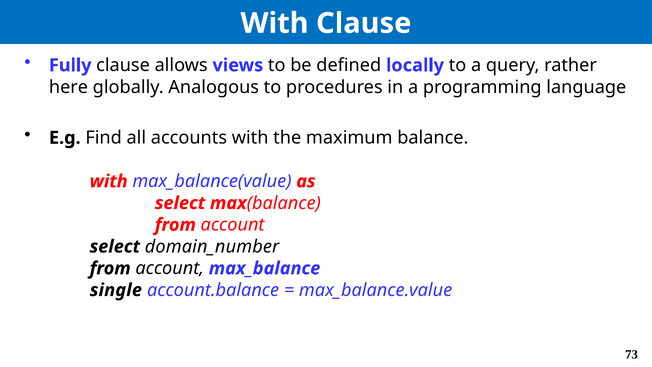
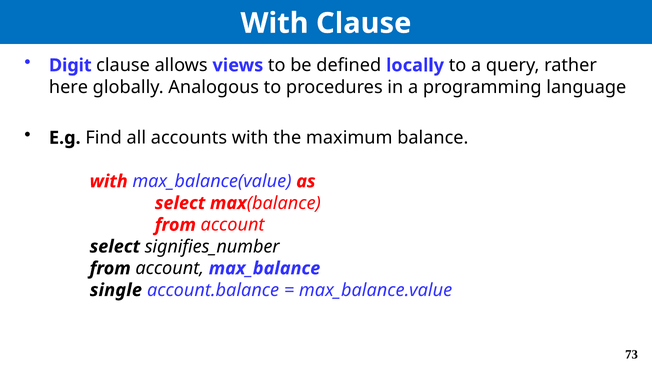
Fully: Fully -> Digit
domain_number: domain_number -> signifies_number
